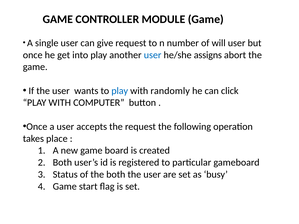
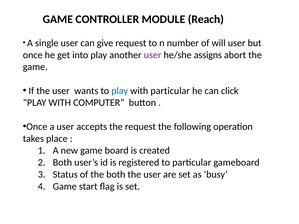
MODULE Game: Game -> Reach
user at (153, 55) colour: blue -> purple
with randomly: randomly -> particular
